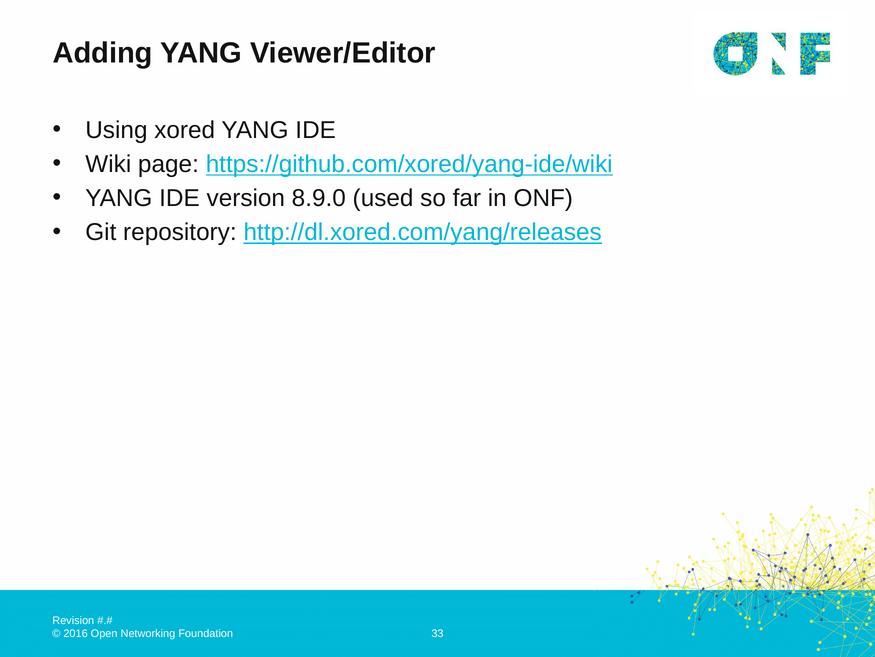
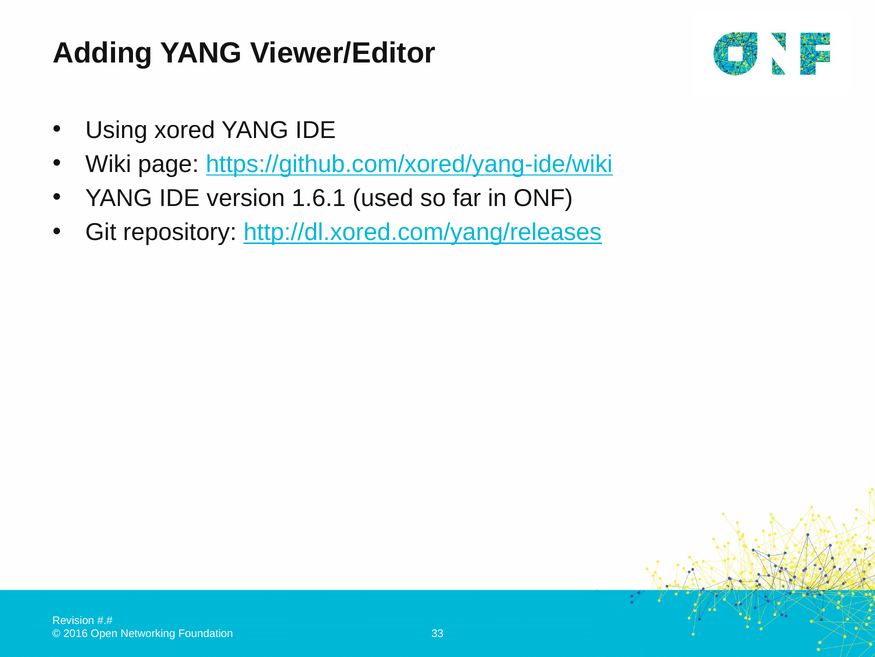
8.9.0: 8.9.0 -> 1.6.1
